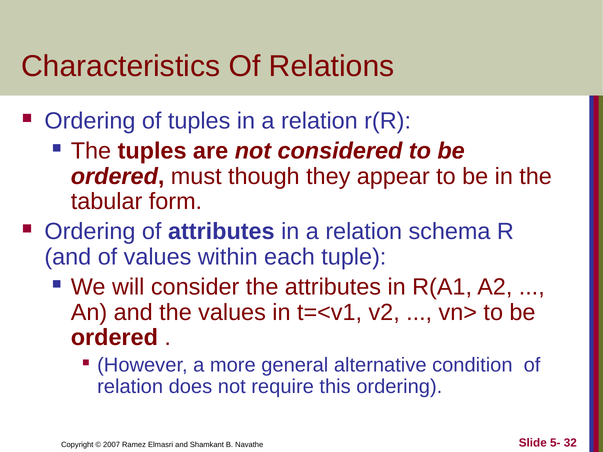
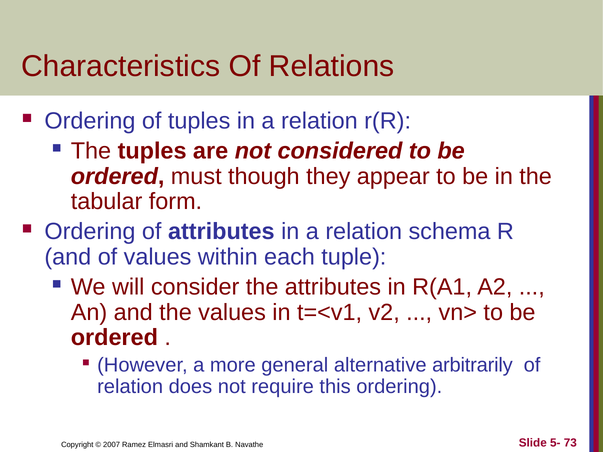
condition: condition -> arbitrarily
32: 32 -> 73
